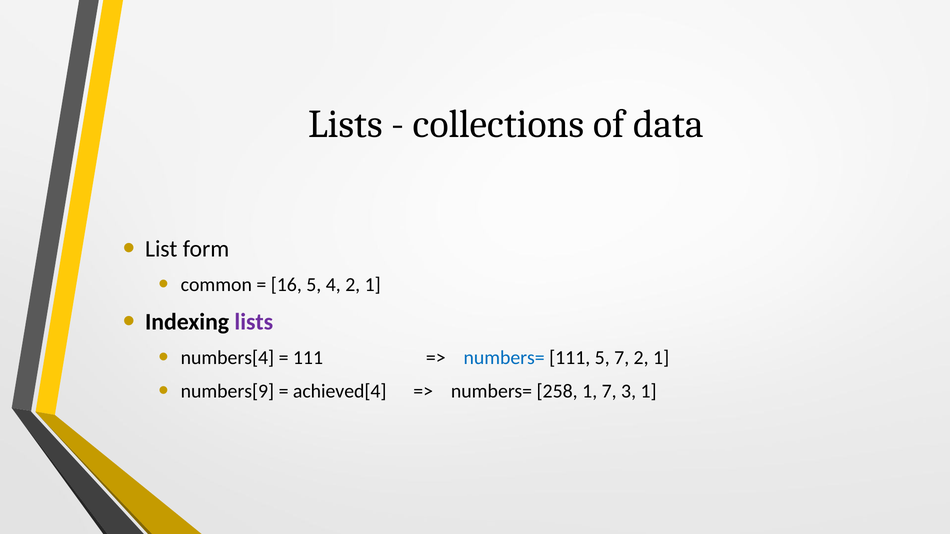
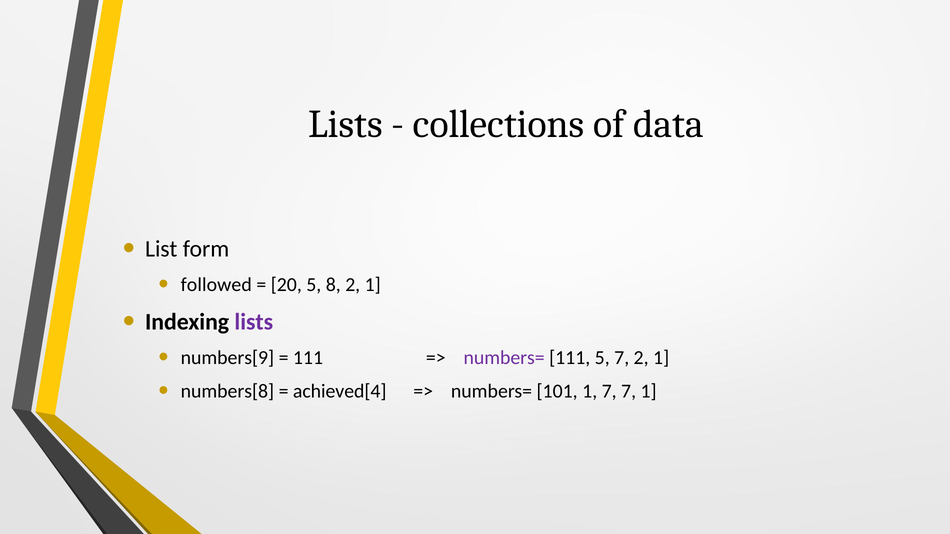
common: common -> followed
16: 16 -> 20
4: 4 -> 8
numbers[4: numbers[4 -> numbers[9
numbers= at (504, 358) colour: blue -> purple
numbers[9: numbers[9 -> numbers[8
258: 258 -> 101
7 3: 3 -> 7
